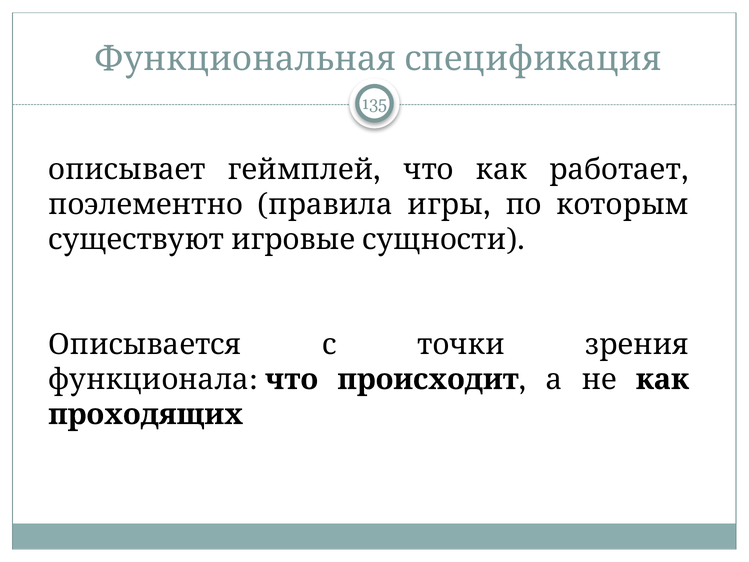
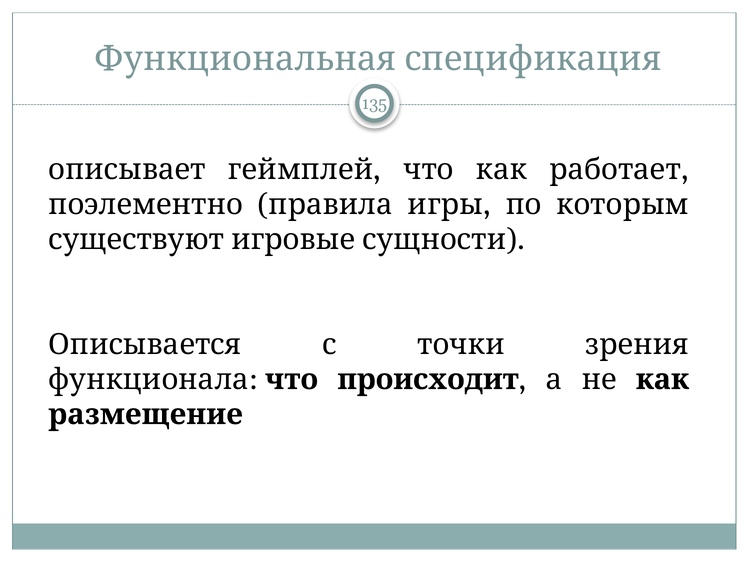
проходящих: проходящих -> размещение
